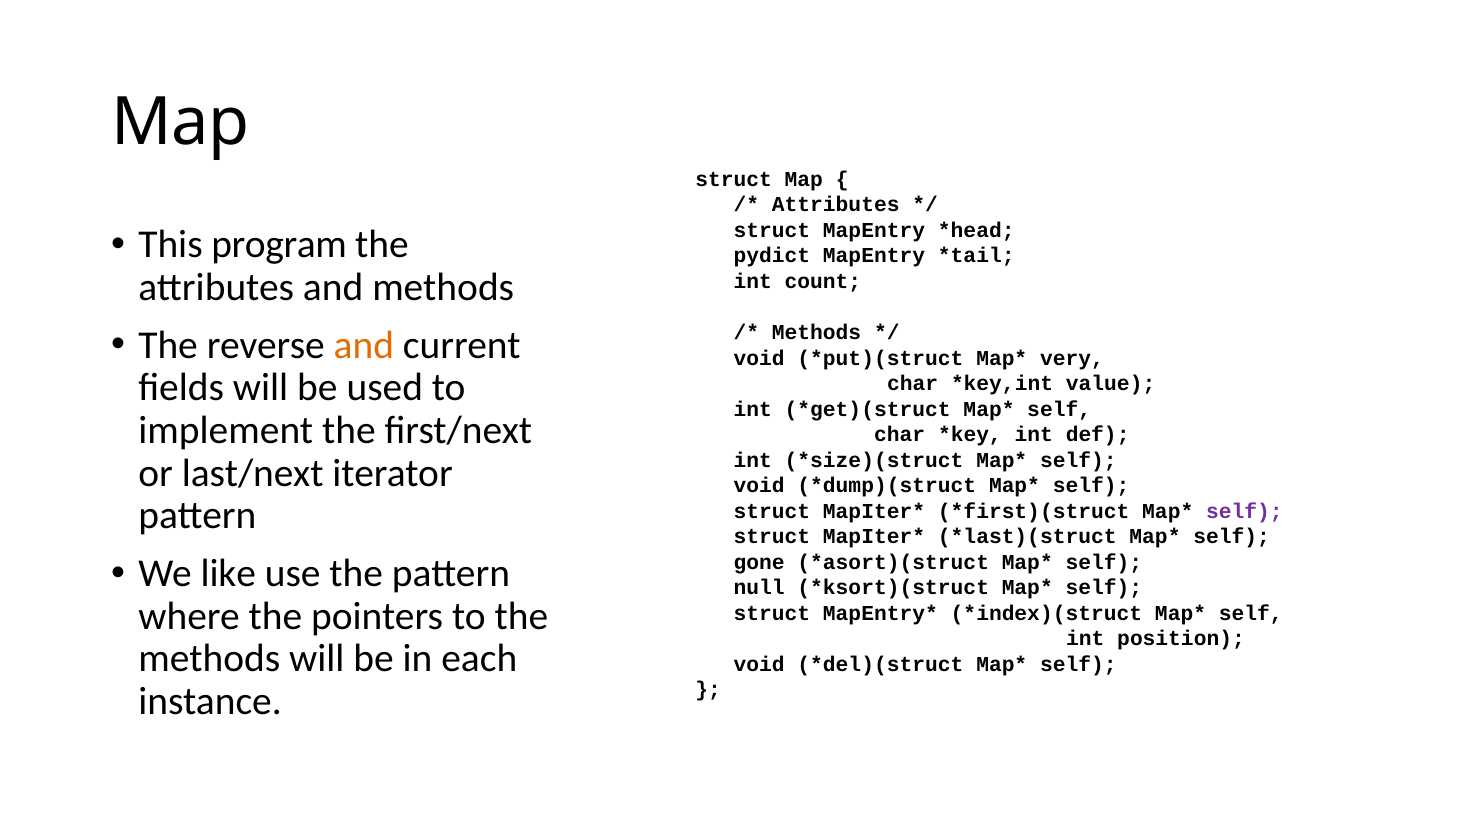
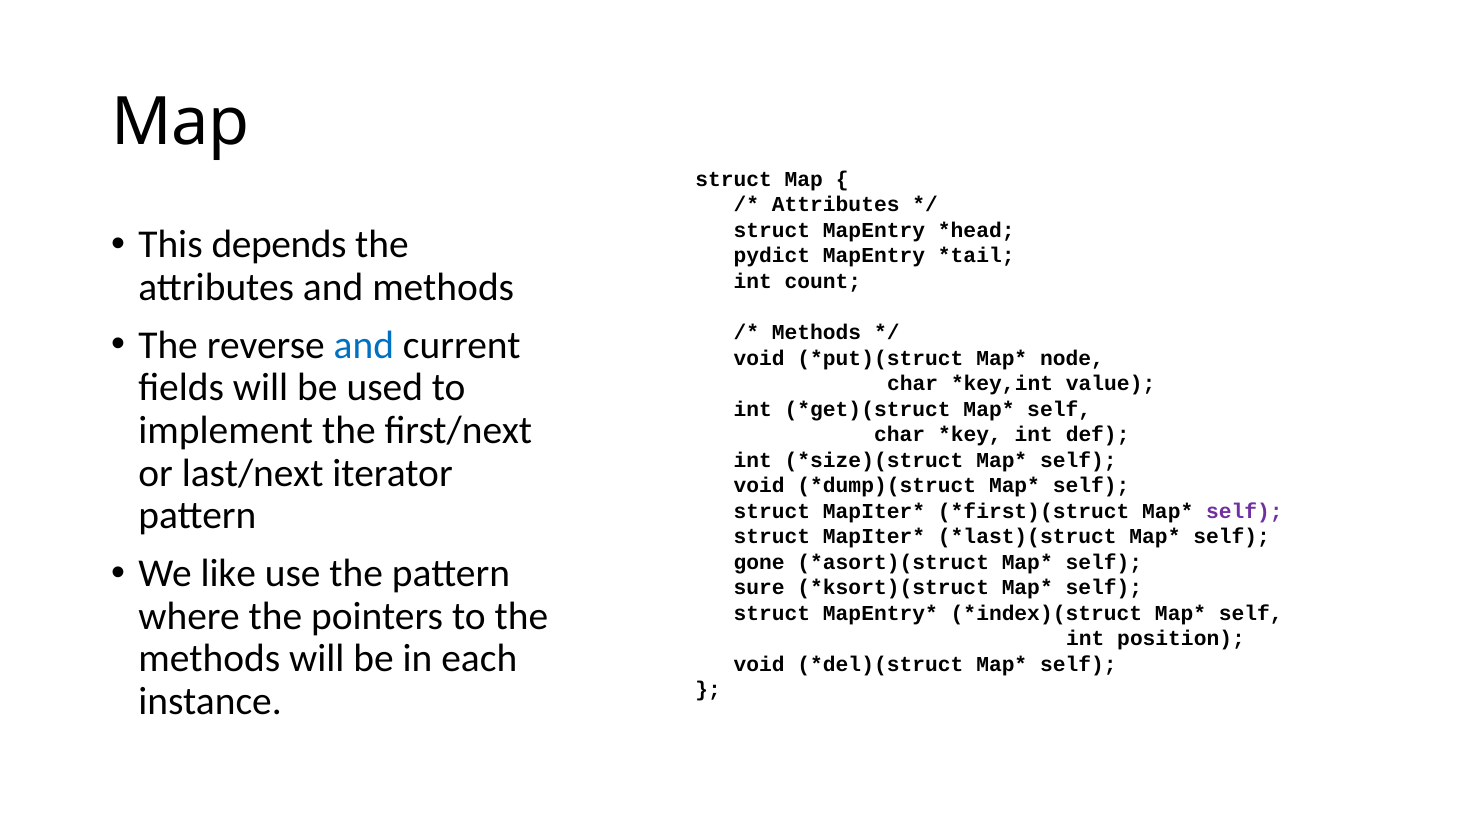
program: program -> depends
and at (364, 345) colour: orange -> blue
very: very -> node
null: null -> sure
